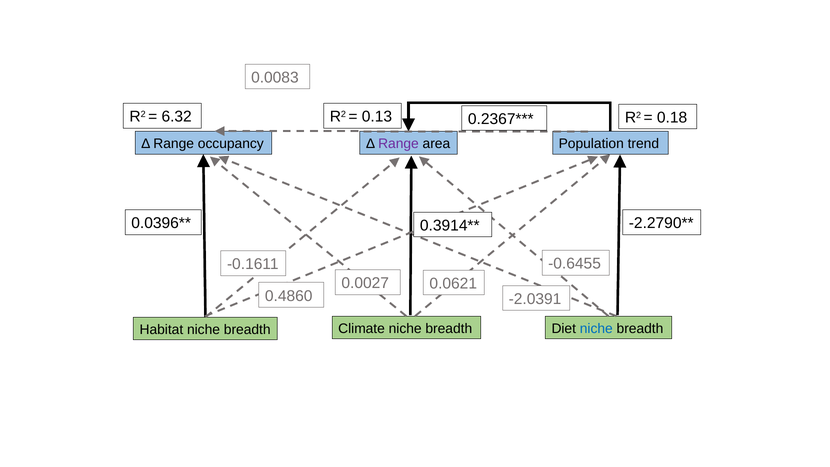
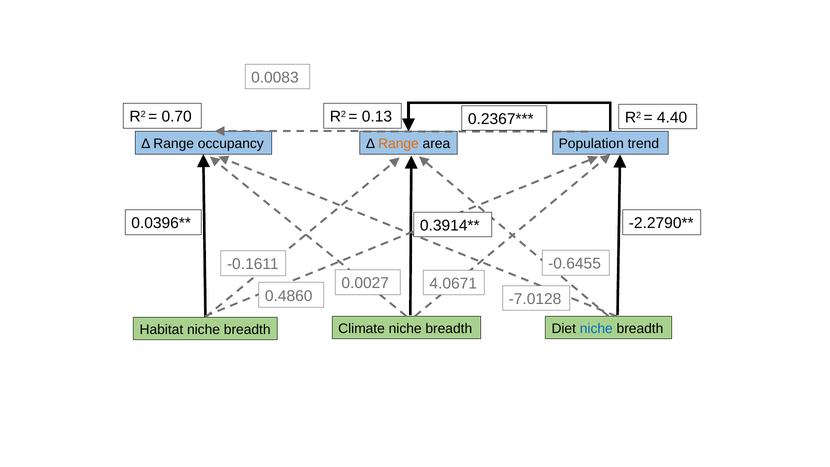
6.32: 6.32 -> 0.70
0.18: 0.18 -> 4.40
Range at (398, 144) colour: purple -> orange
0.0621: 0.0621 -> 4.0671
-2.0391: -2.0391 -> -7.0128
